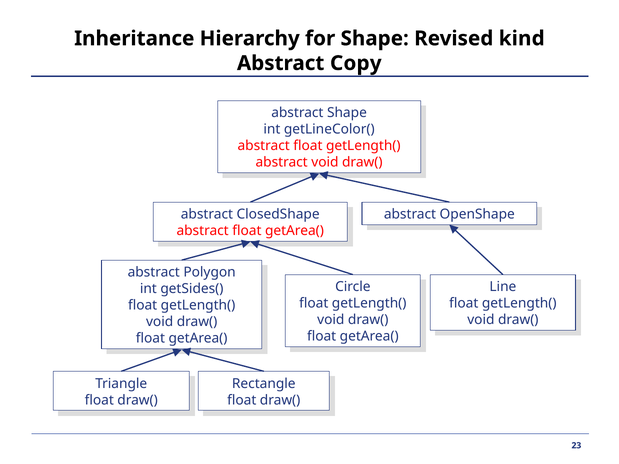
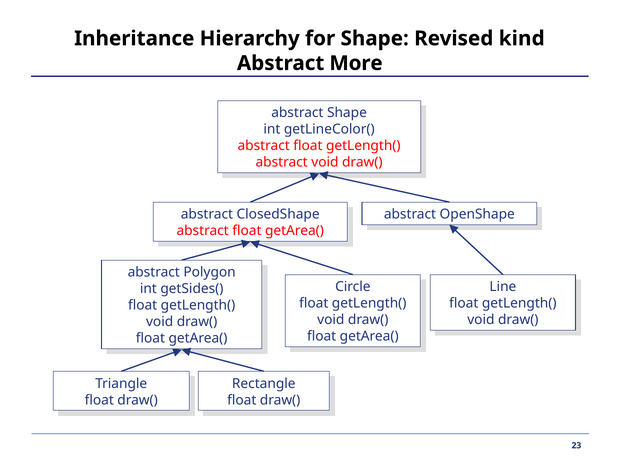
Copy: Copy -> More
